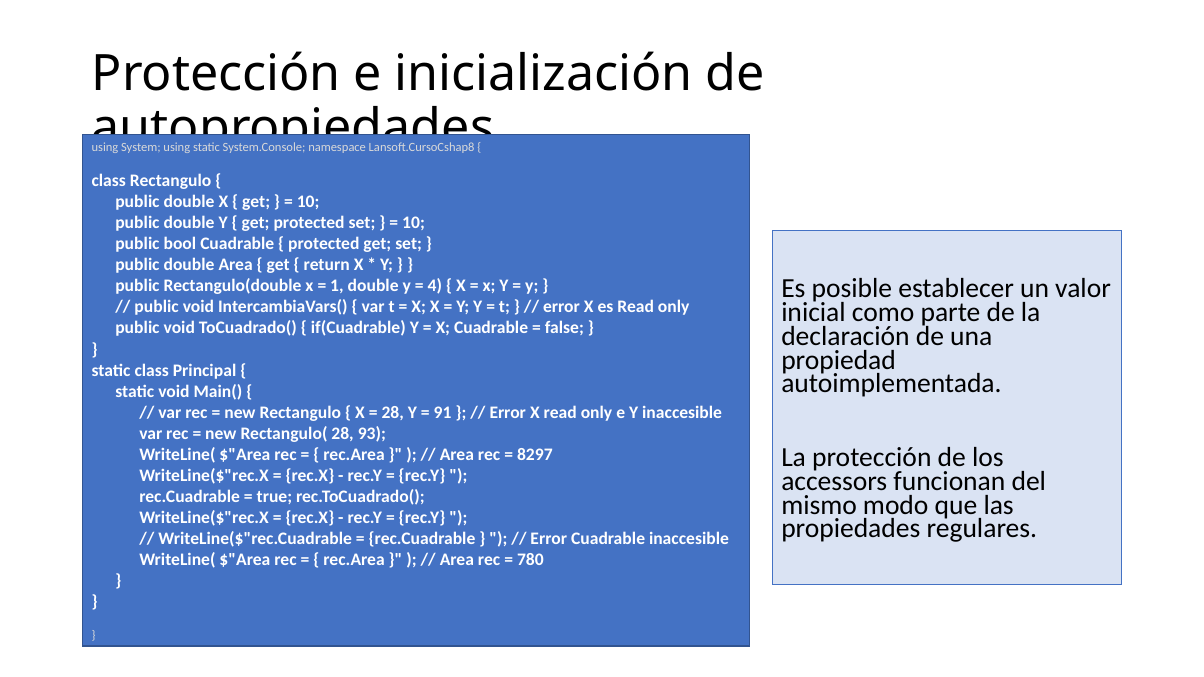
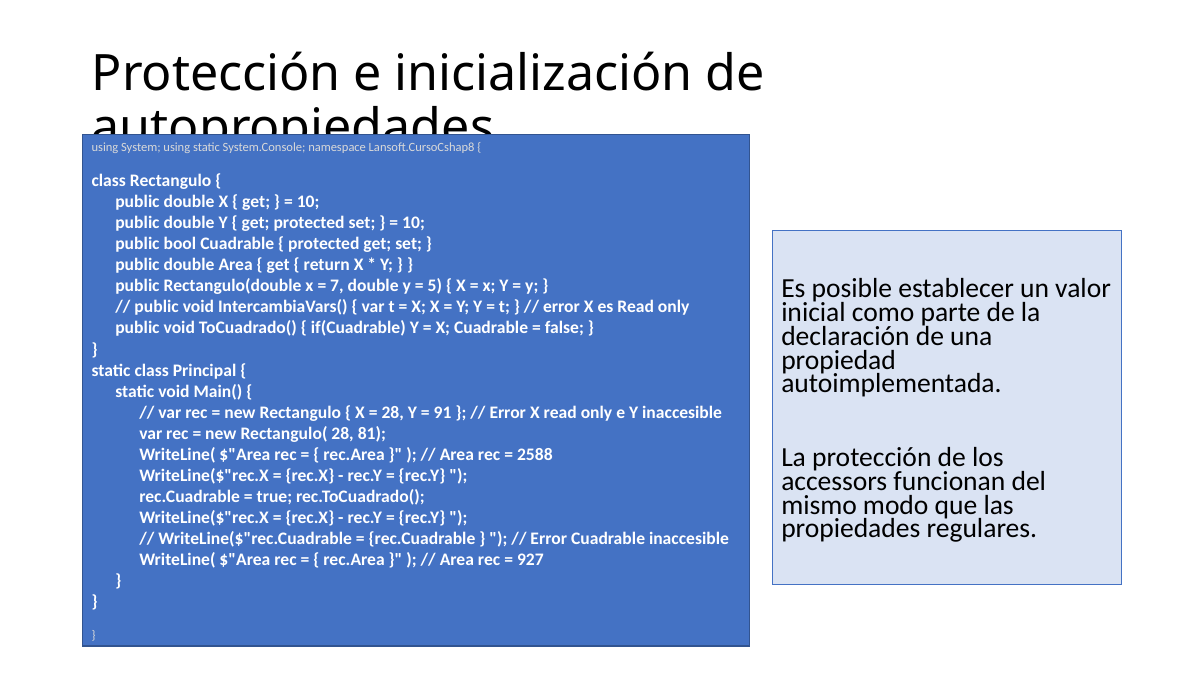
1: 1 -> 7
4: 4 -> 5
93: 93 -> 81
8297: 8297 -> 2588
780: 780 -> 927
